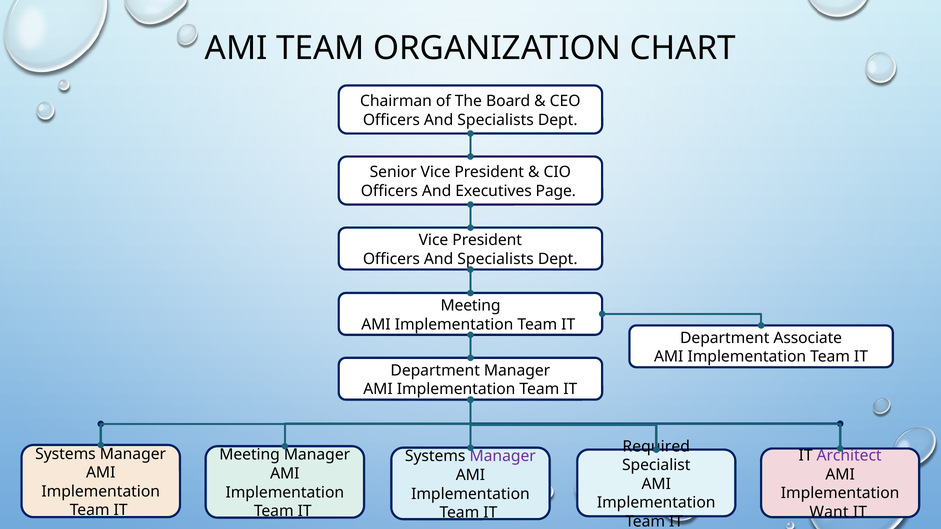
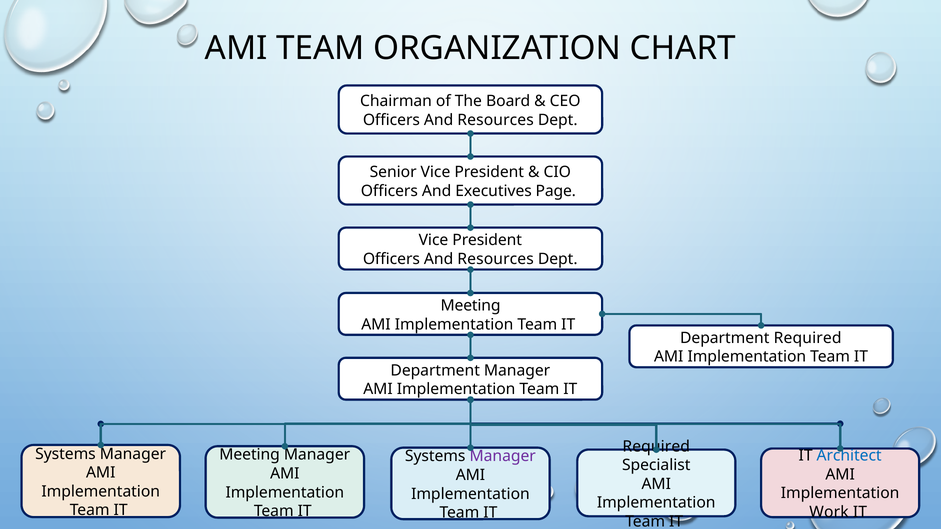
Specialists at (496, 120): Specialists -> Resources
Specialists at (496, 259): Specialists -> Resources
Department Associate: Associate -> Required
Architect colour: purple -> blue
Want: Want -> Work
